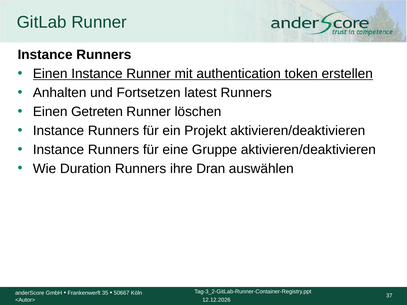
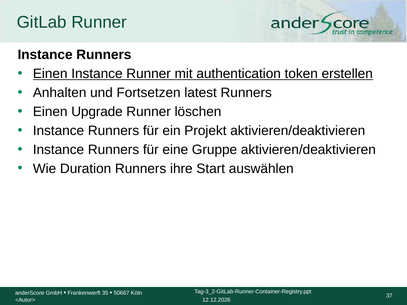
Getreten: Getreten -> Upgrade
Dran: Dran -> Start
